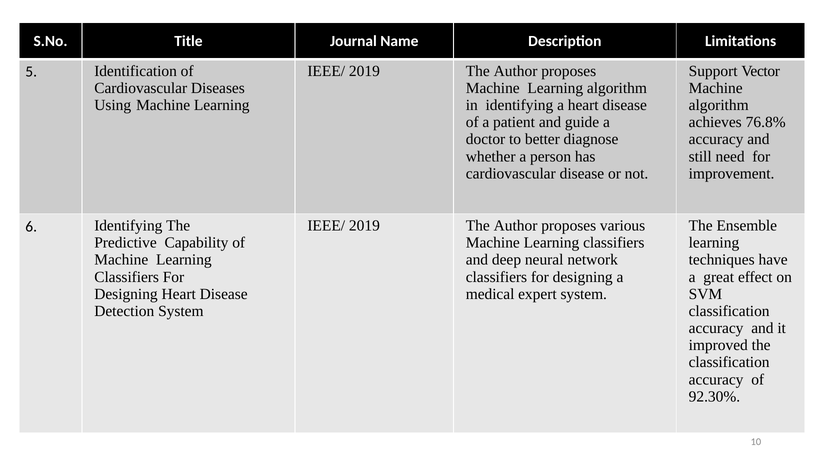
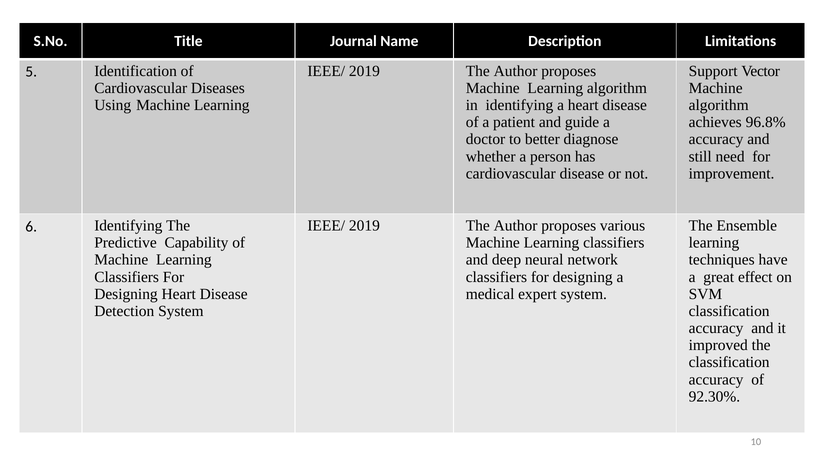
76.8%: 76.8% -> 96.8%
